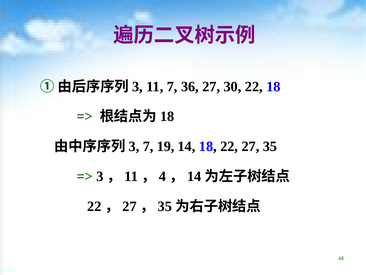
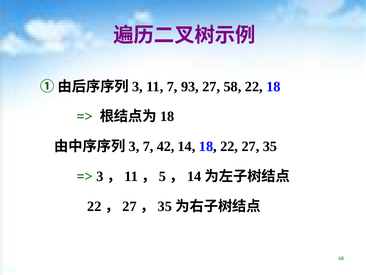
36: 36 -> 93
30: 30 -> 58
19: 19 -> 42
4: 4 -> 5
